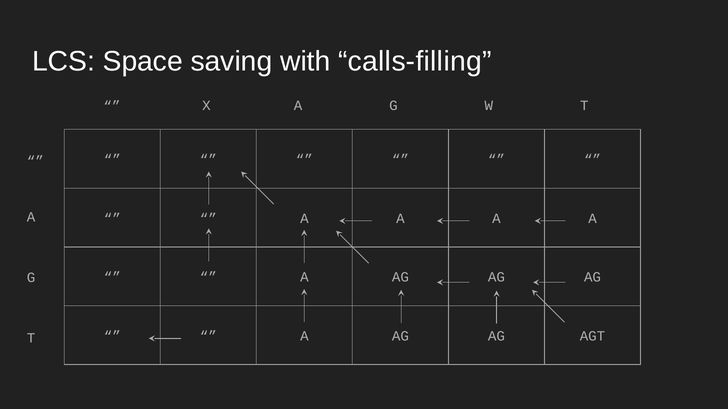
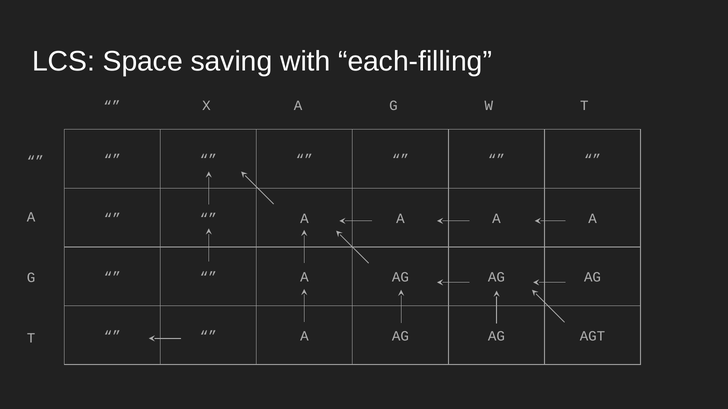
calls-filling: calls-filling -> each-filling
